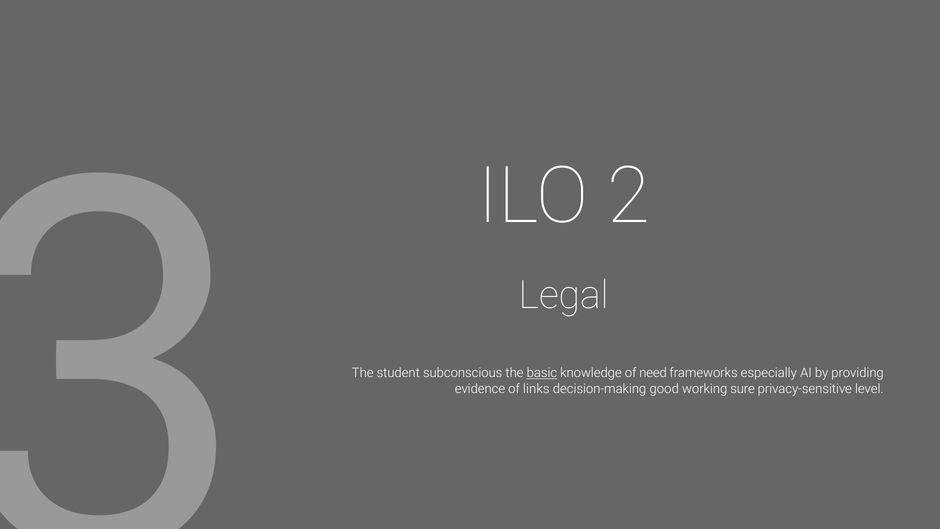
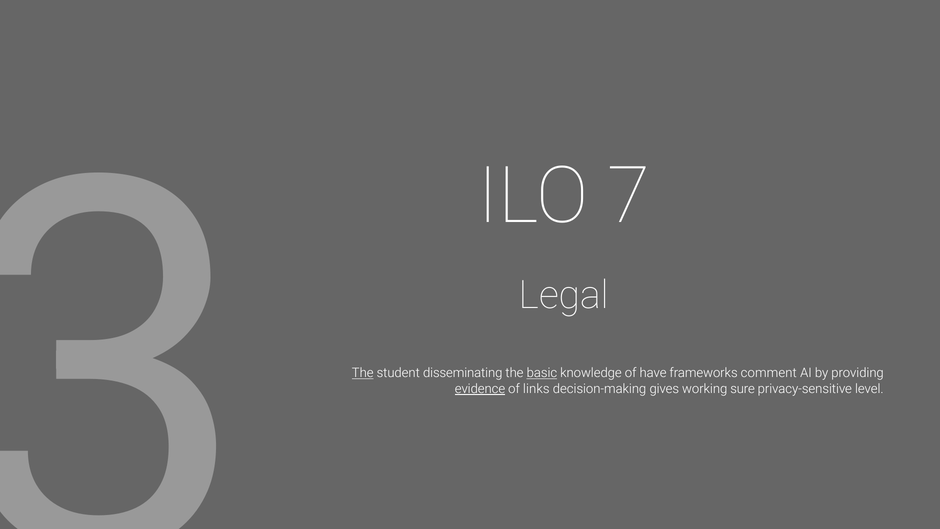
2: 2 -> 7
The at (363, 373) underline: none -> present
subconscious: subconscious -> disseminating
need: need -> have
especially: especially -> comment
evidence underline: none -> present
good: good -> gives
